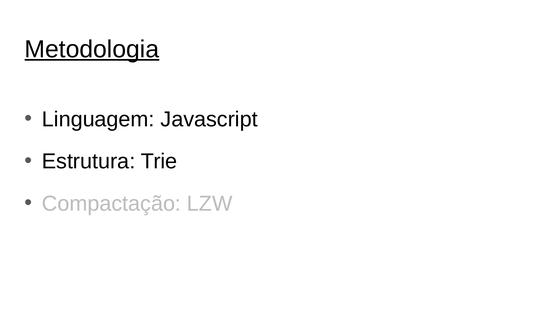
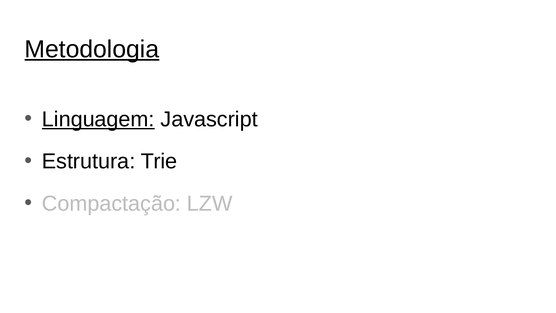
Linguagem underline: none -> present
